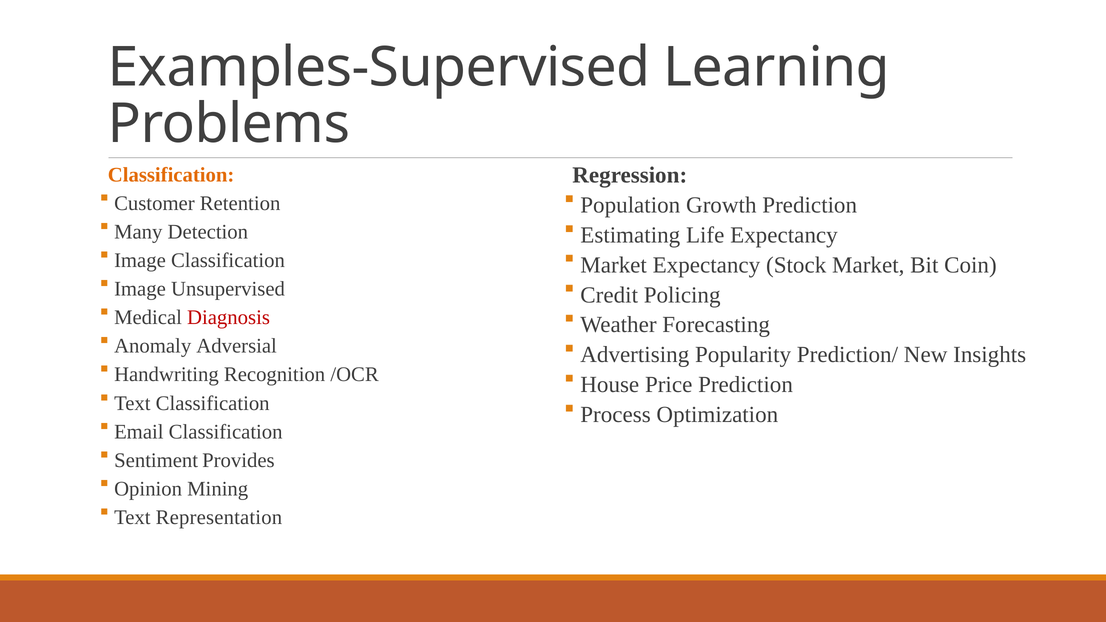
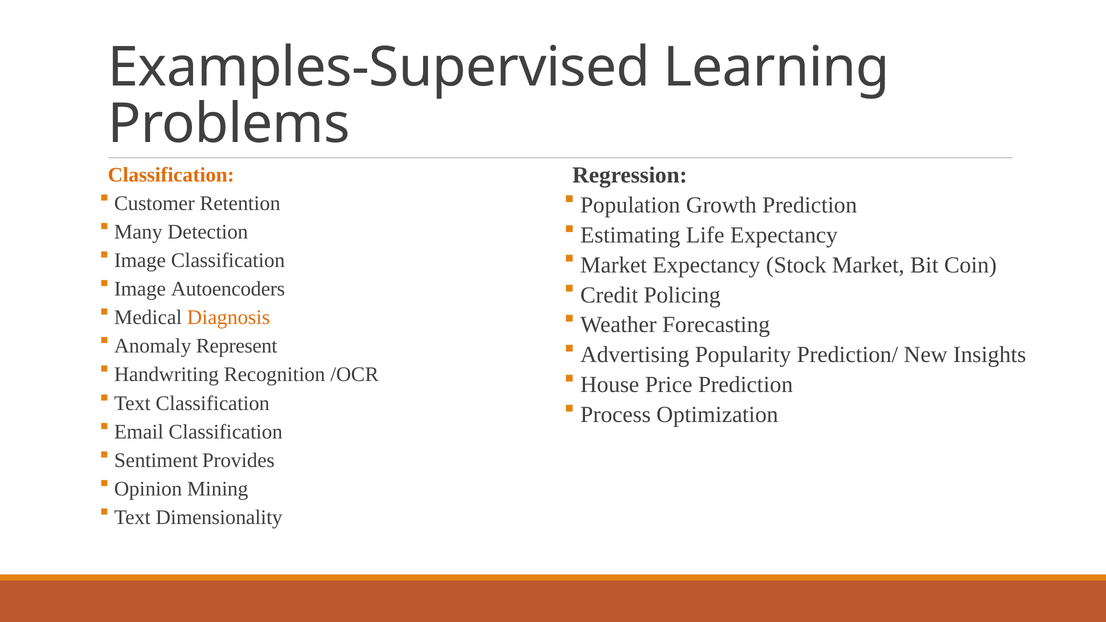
Unsupervised: Unsupervised -> Autoencoders
Diagnosis colour: red -> orange
Adversial: Adversial -> Represent
Representation: Representation -> Dimensionality
